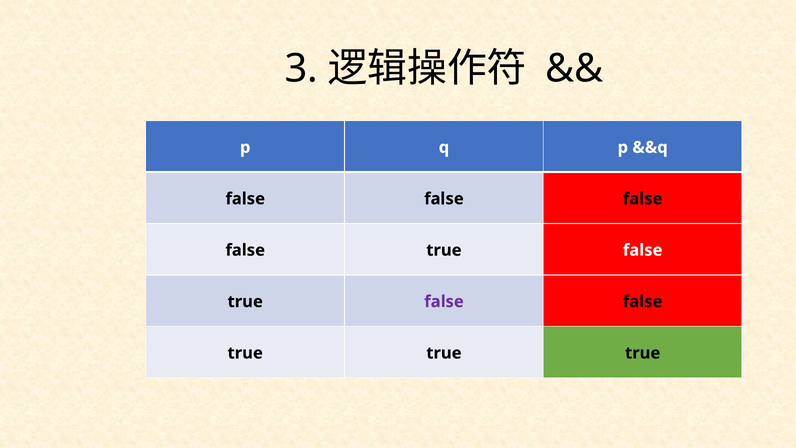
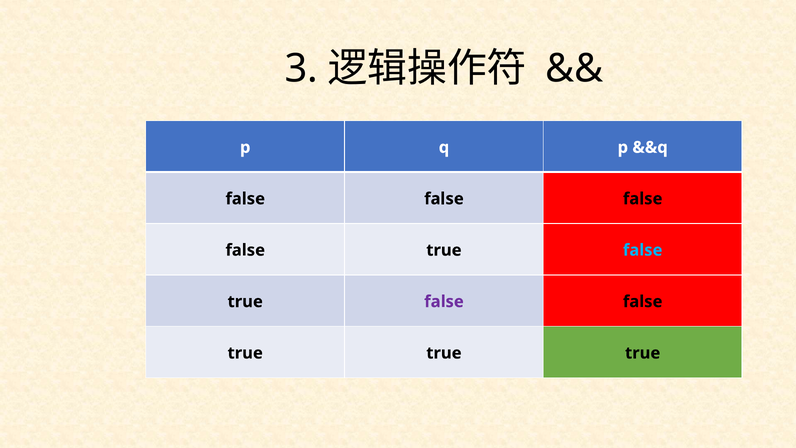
false at (643, 250) colour: white -> light blue
